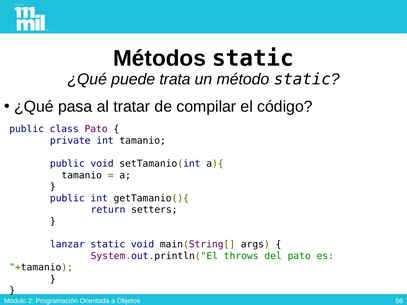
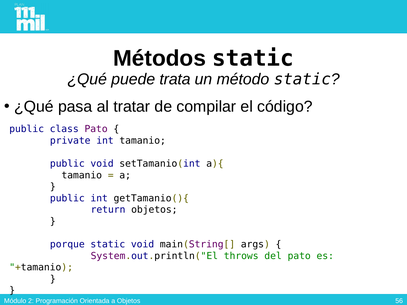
return setters: setters -> objetos
lanzar: lanzar -> porque
